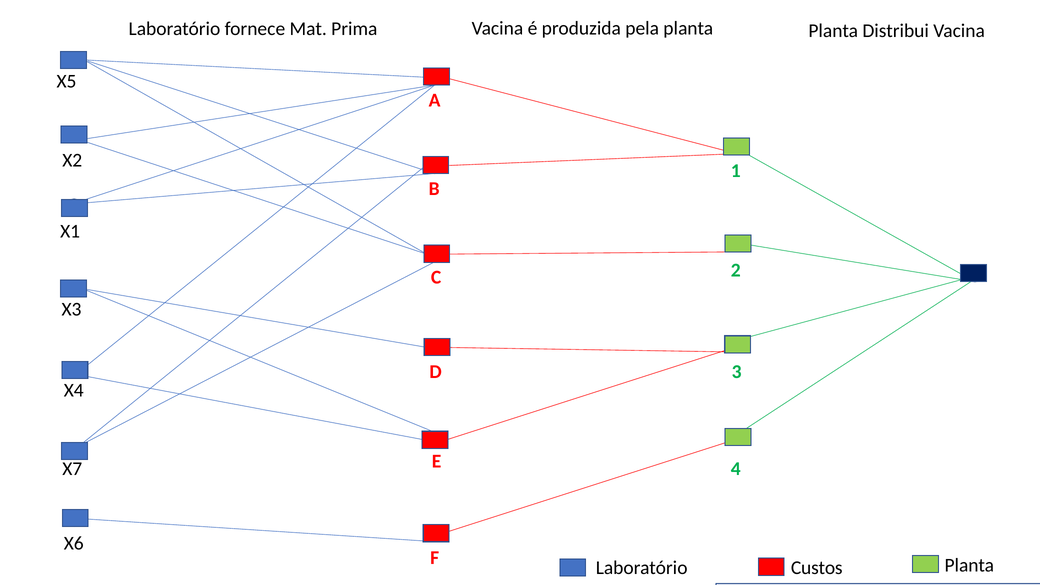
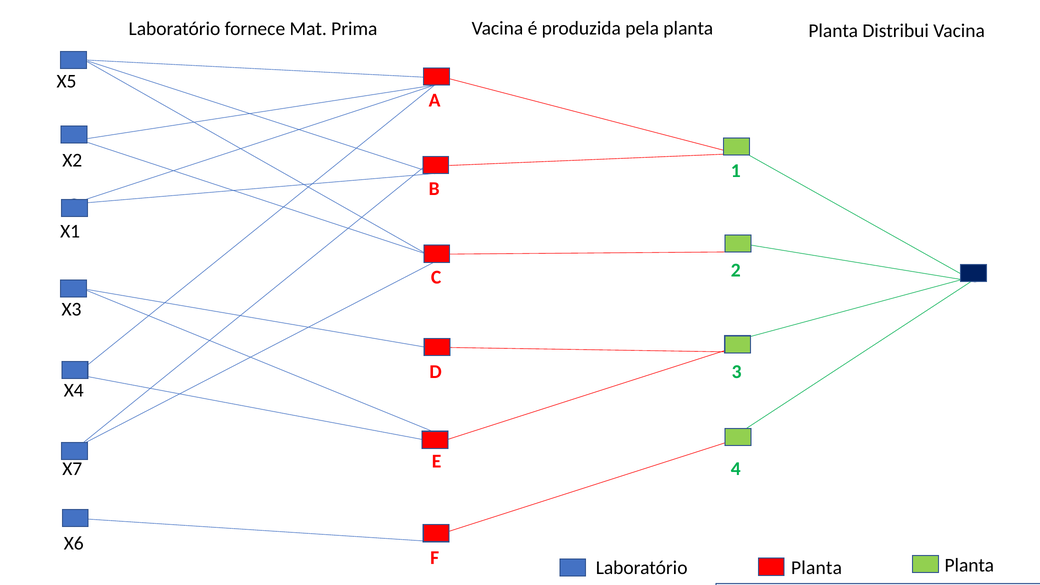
Custos at (817, 568): Custos -> Planta
